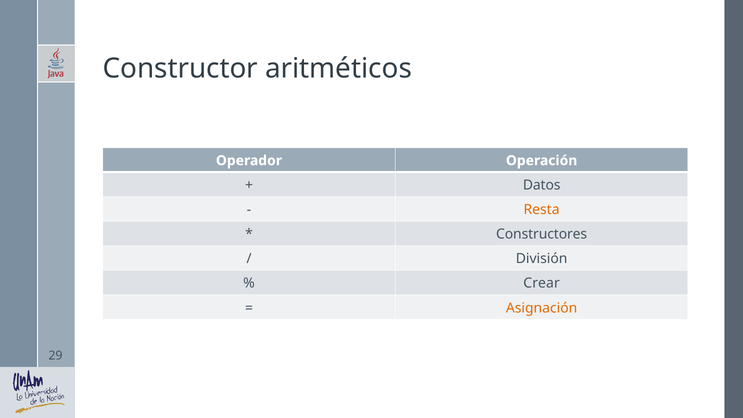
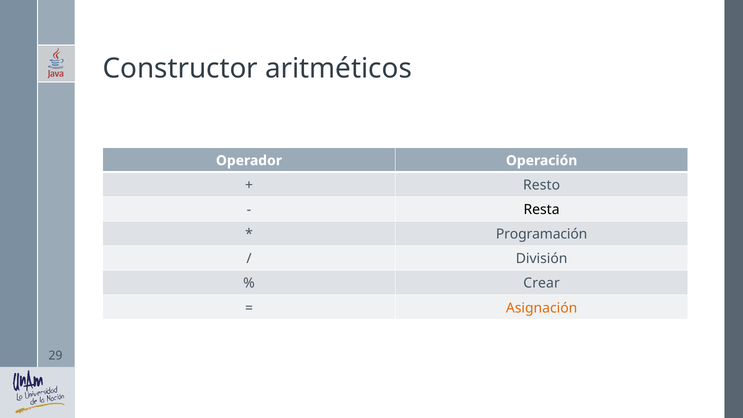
Datos: Datos -> Resto
Resta colour: orange -> black
Constructores: Constructores -> Programación
